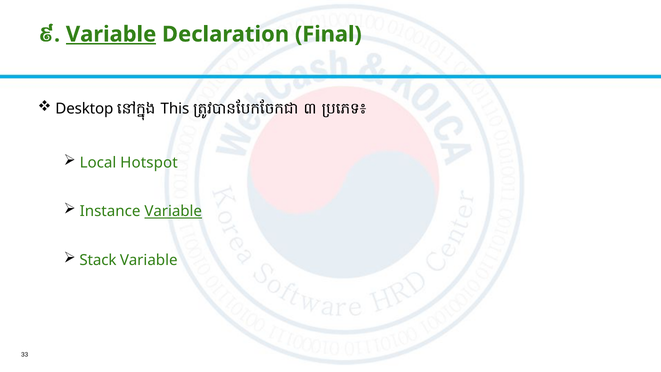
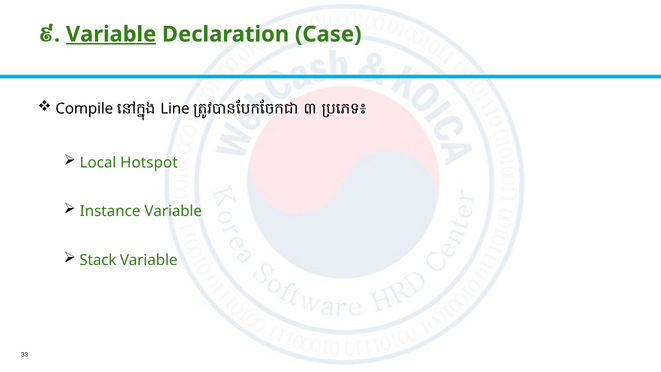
Final: Final -> Case
Desktop: Desktop -> Compile
This: This -> Line
Variable at (173, 211) underline: present -> none
